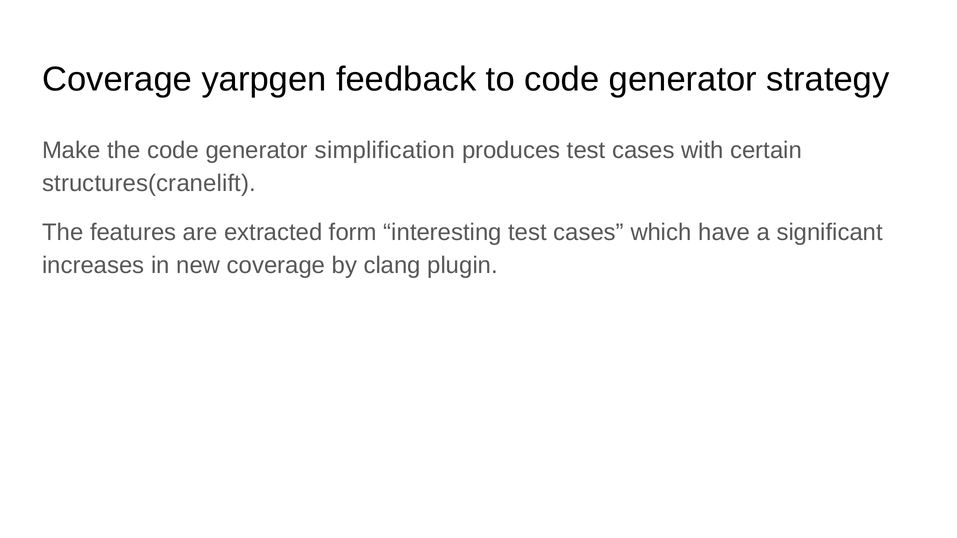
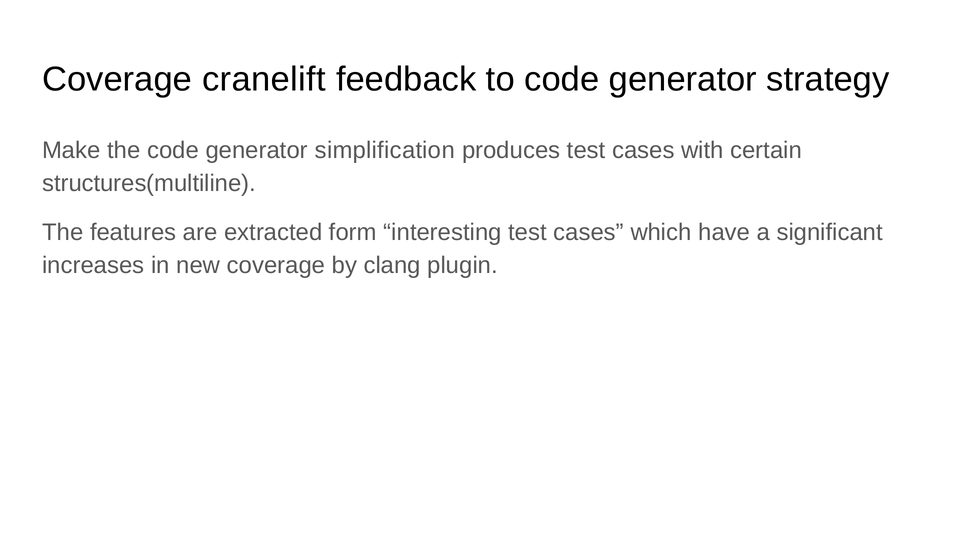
yarpgen: yarpgen -> cranelift
structures(cranelift: structures(cranelift -> structures(multiline
